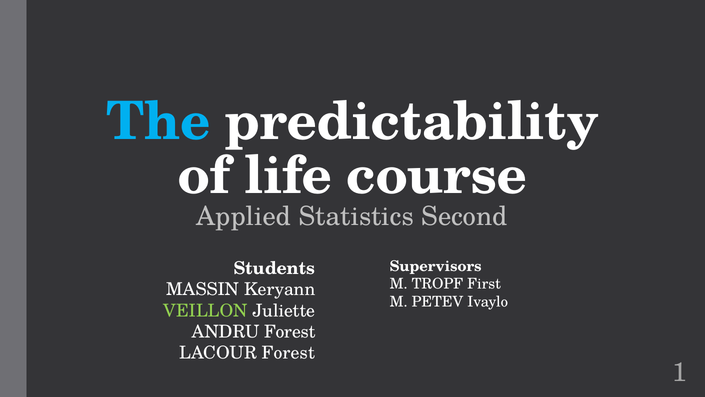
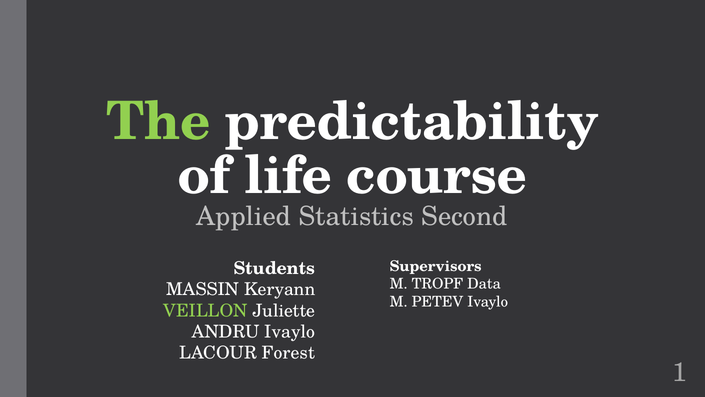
The colour: light blue -> light green
First: First -> Data
ANDRU Forest: Forest -> Ivaylo
